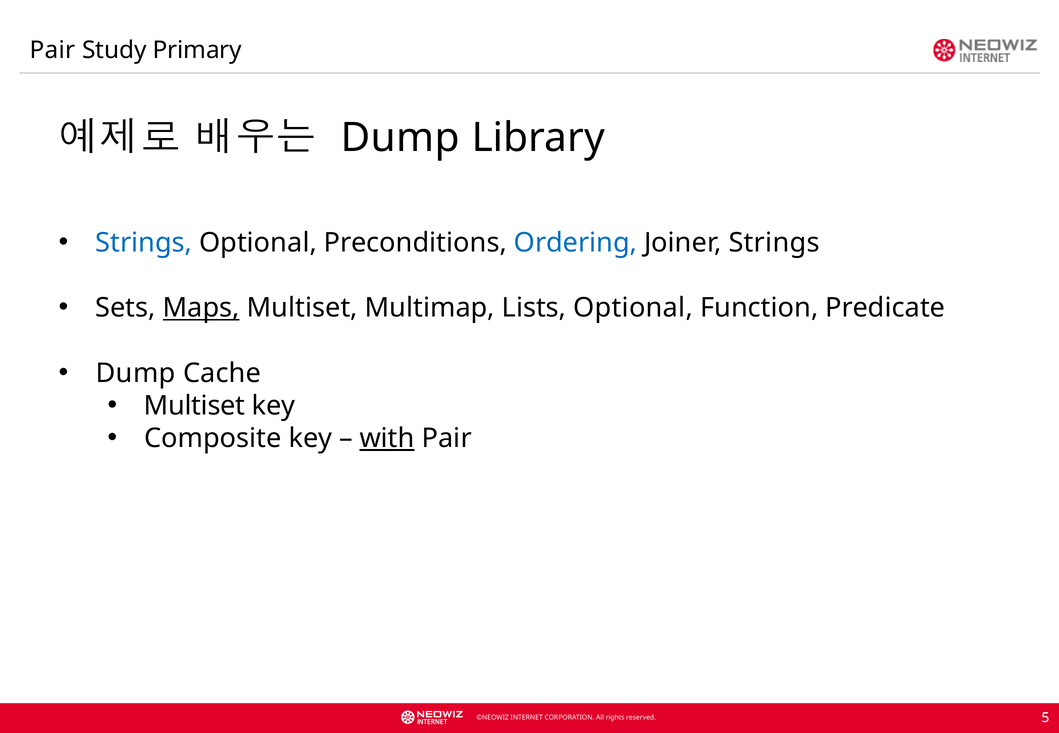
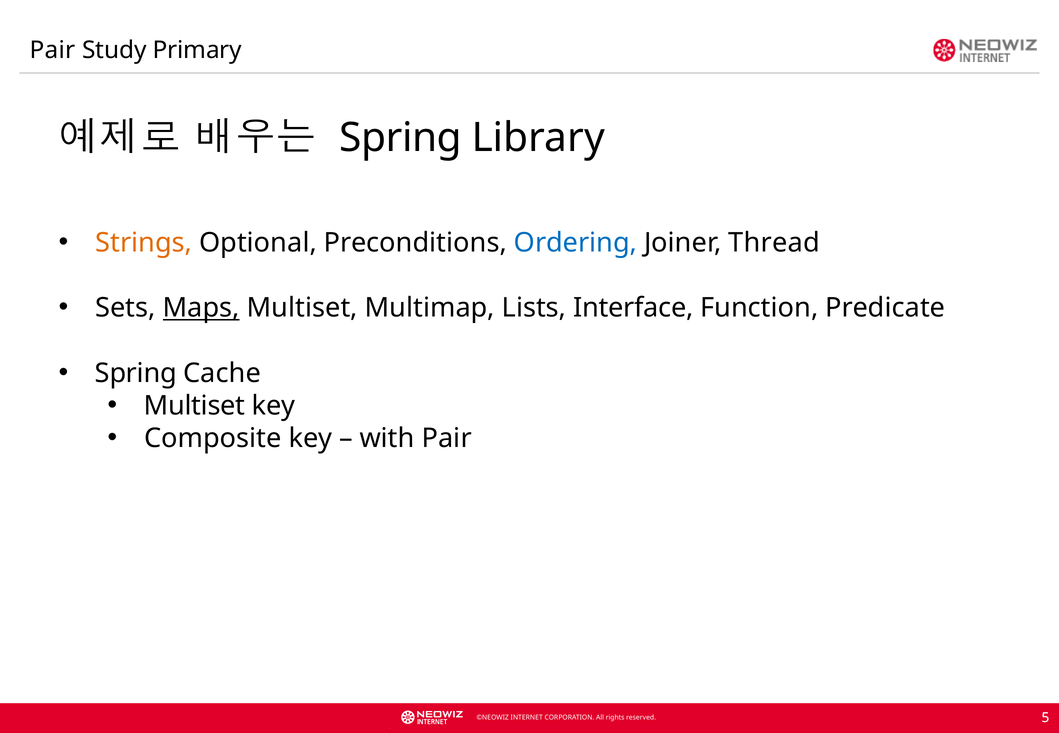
Dump at (400, 138): Dump -> Spring
Strings at (144, 243) colour: blue -> orange
Joiner Strings: Strings -> Thread
Lists Optional: Optional -> Interface
Dump at (136, 373): Dump -> Spring
with underline: present -> none
